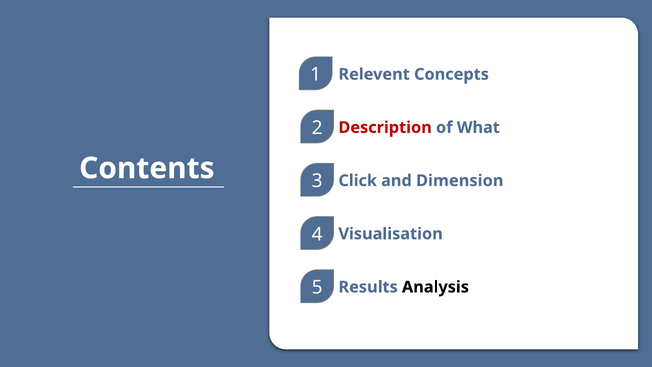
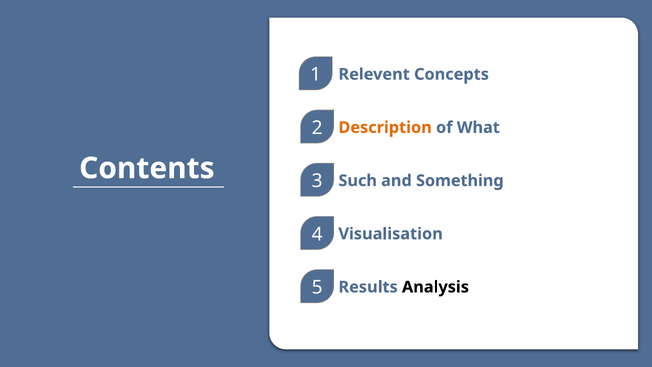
Description colour: red -> orange
Click: Click -> Such
Dimension: Dimension -> Something
